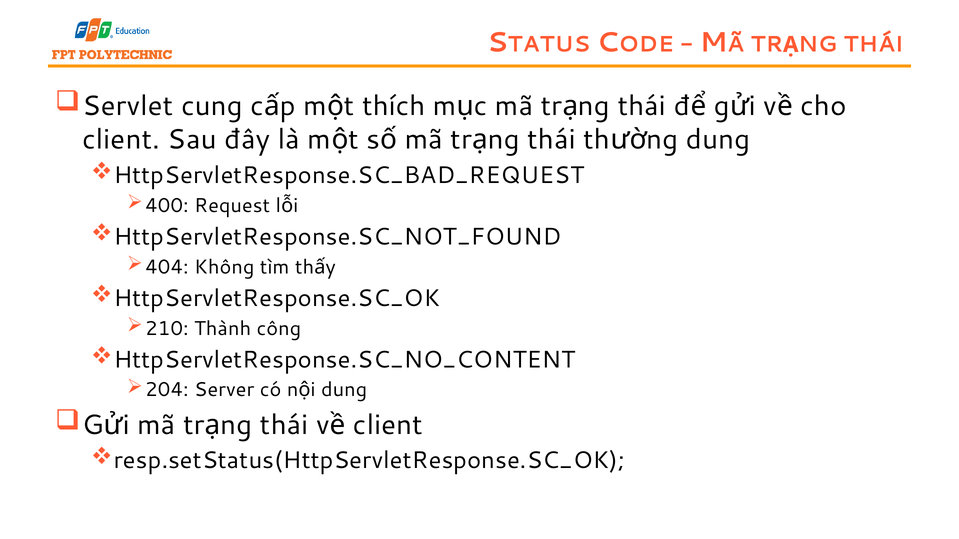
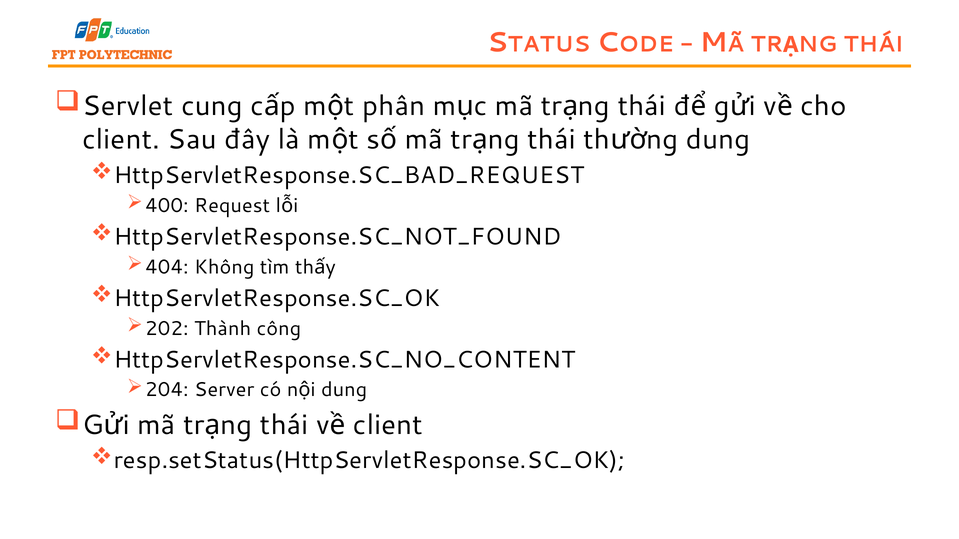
thích: thích -> phân
210: 210 -> 202
